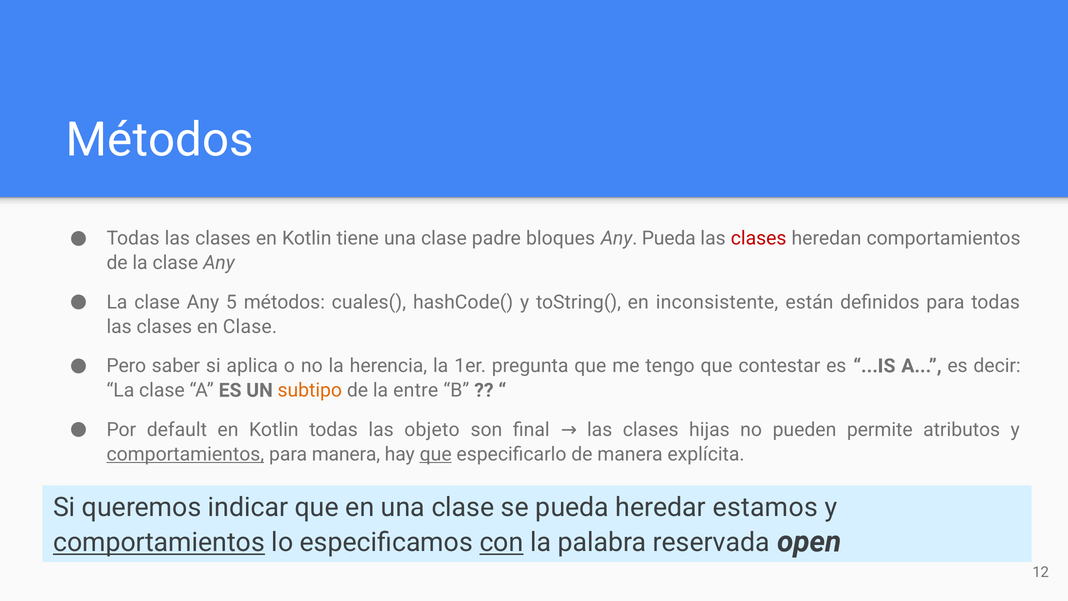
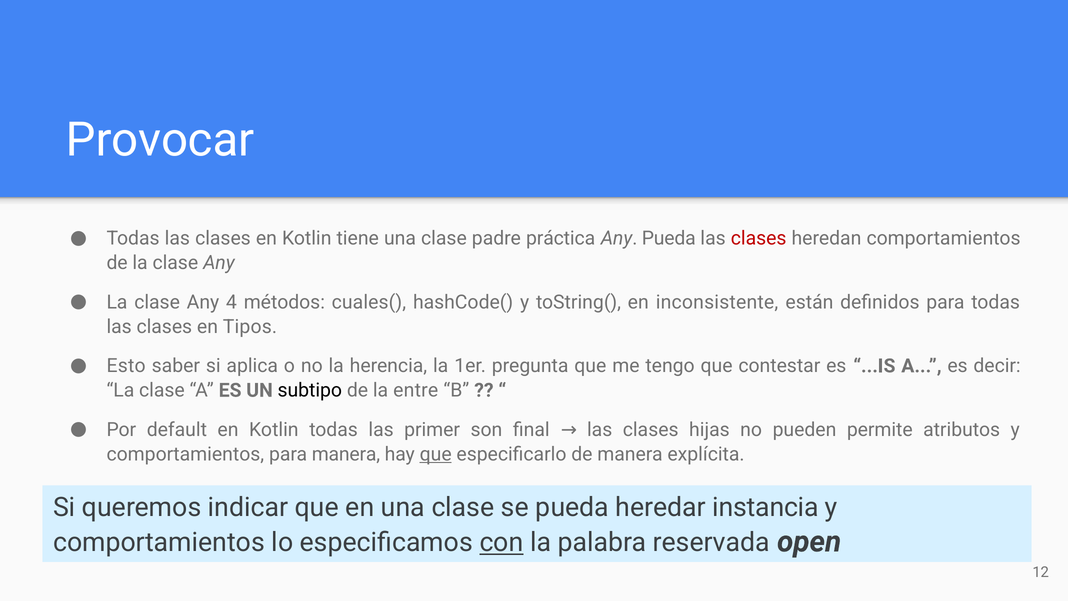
Métodos at (160, 140): Métodos -> Provocar
bloques: bloques -> práctica
5: 5 -> 4
en Clase: Clase -> Tipos
Pero: Pero -> Esto
subtipo colour: orange -> black
objeto: objeto -> primer
comportamientos at (185, 454) underline: present -> none
estamos: estamos -> instancia
comportamientos at (159, 542) underline: present -> none
